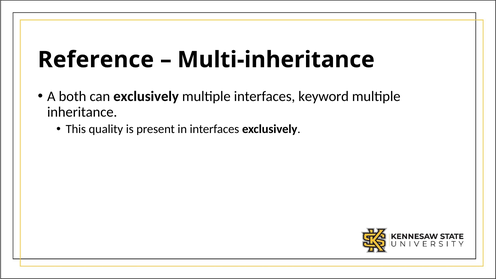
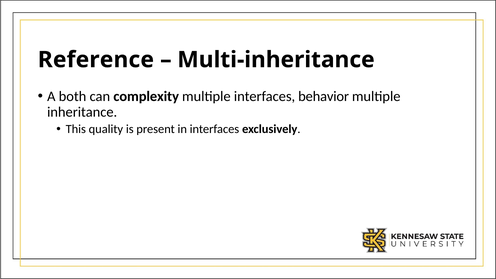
can exclusively: exclusively -> complexity
keyword: keyword -> behavior
